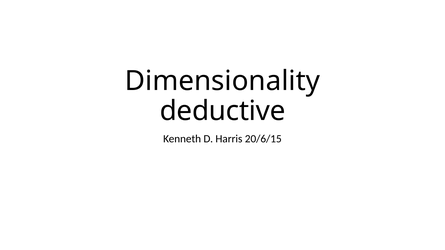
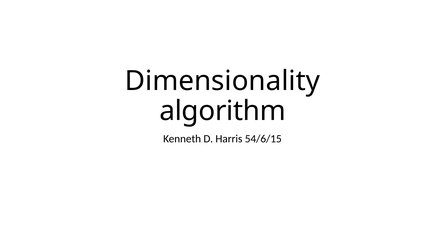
deductive: deductive -> algorithm
20/6/15: 20/6/15 -> 54/6/15
